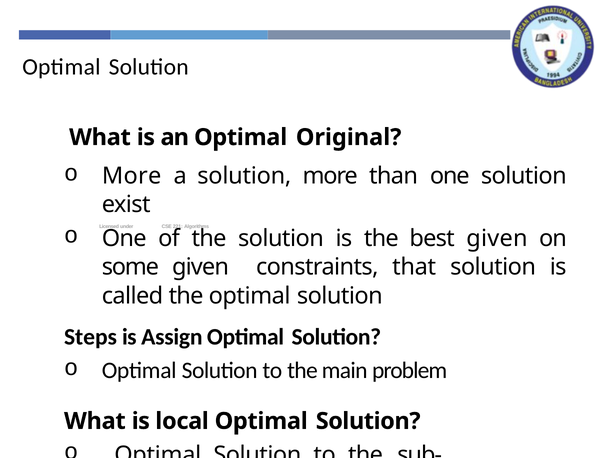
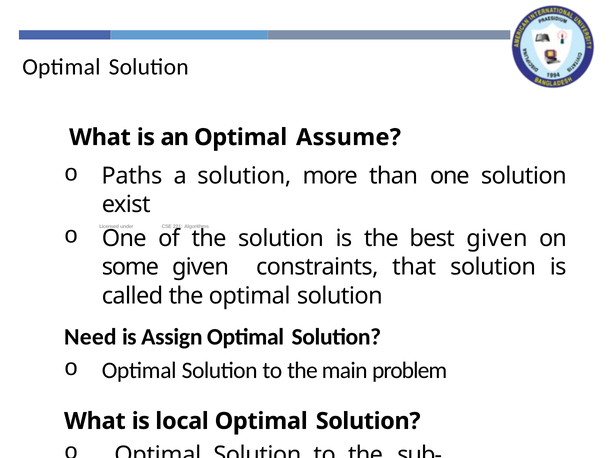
Original: Original -> Assume
More at (132, 176): More -> Paths
Steps: Steps -> Need
